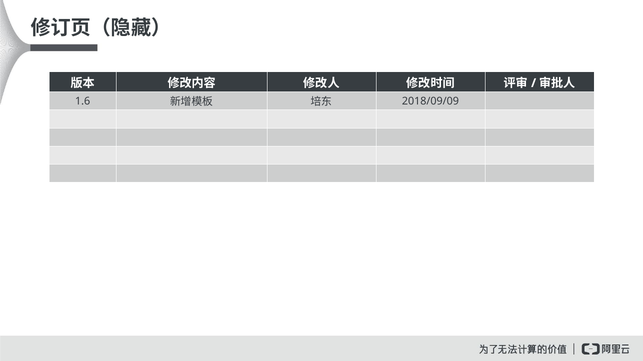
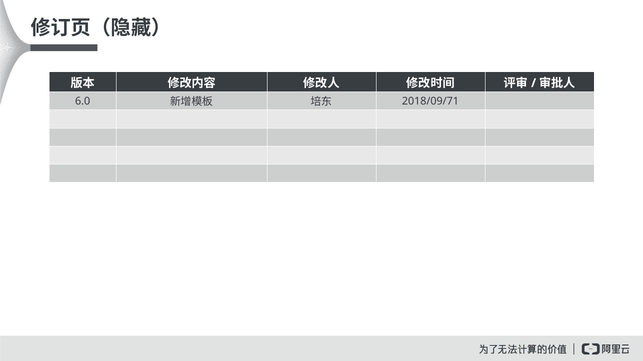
1.6: 1.6 -> 6.0
2018/09/09: 2018/09/09 -> 2018/09/71
